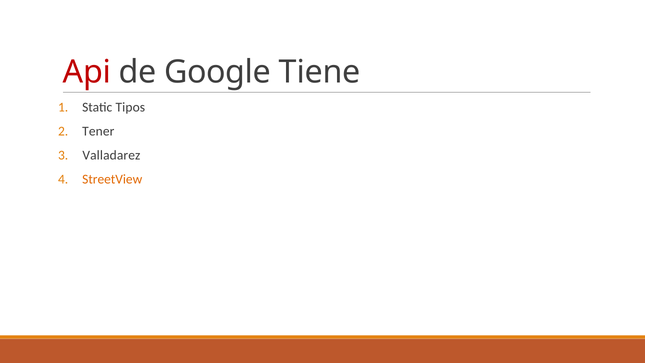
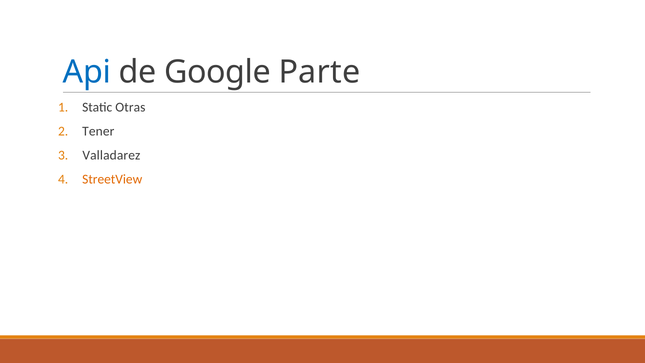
Api colour: red -> blue
Tiene: Tiene -> Parte
Tipos: Tipos -> Otras
